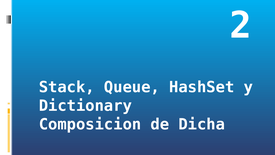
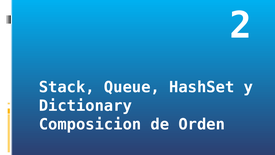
Dicha: Dicha -> Orden
